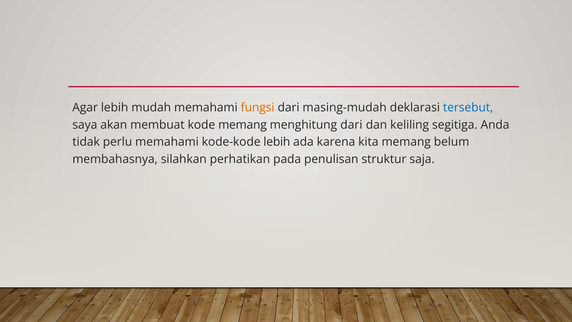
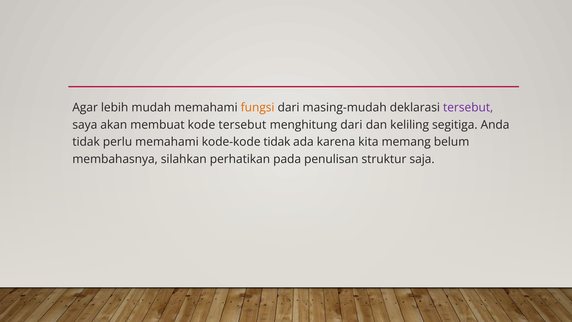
tersebut at (468, 108) colour: blue -> purple
kode memang: memang -> tersebut
kode-kode lebih: lebih -> tidak
